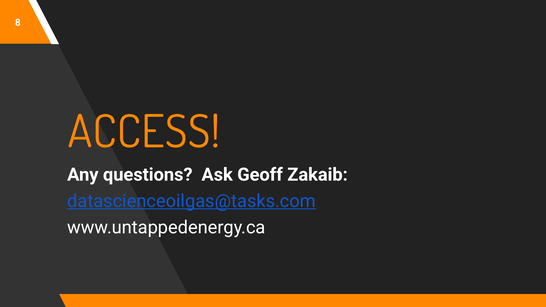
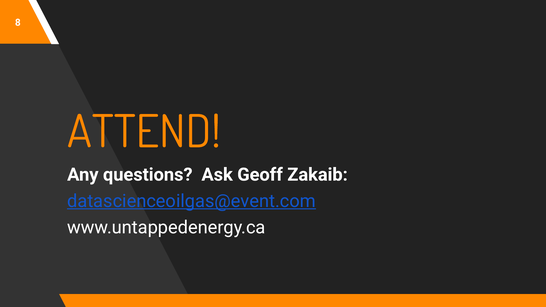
ACCESS: ACCESS -> ATTEND
datascienceoilgas@tasks.com: datascienceoilgas@tasks.com -> datascienceoilgas@event.com
